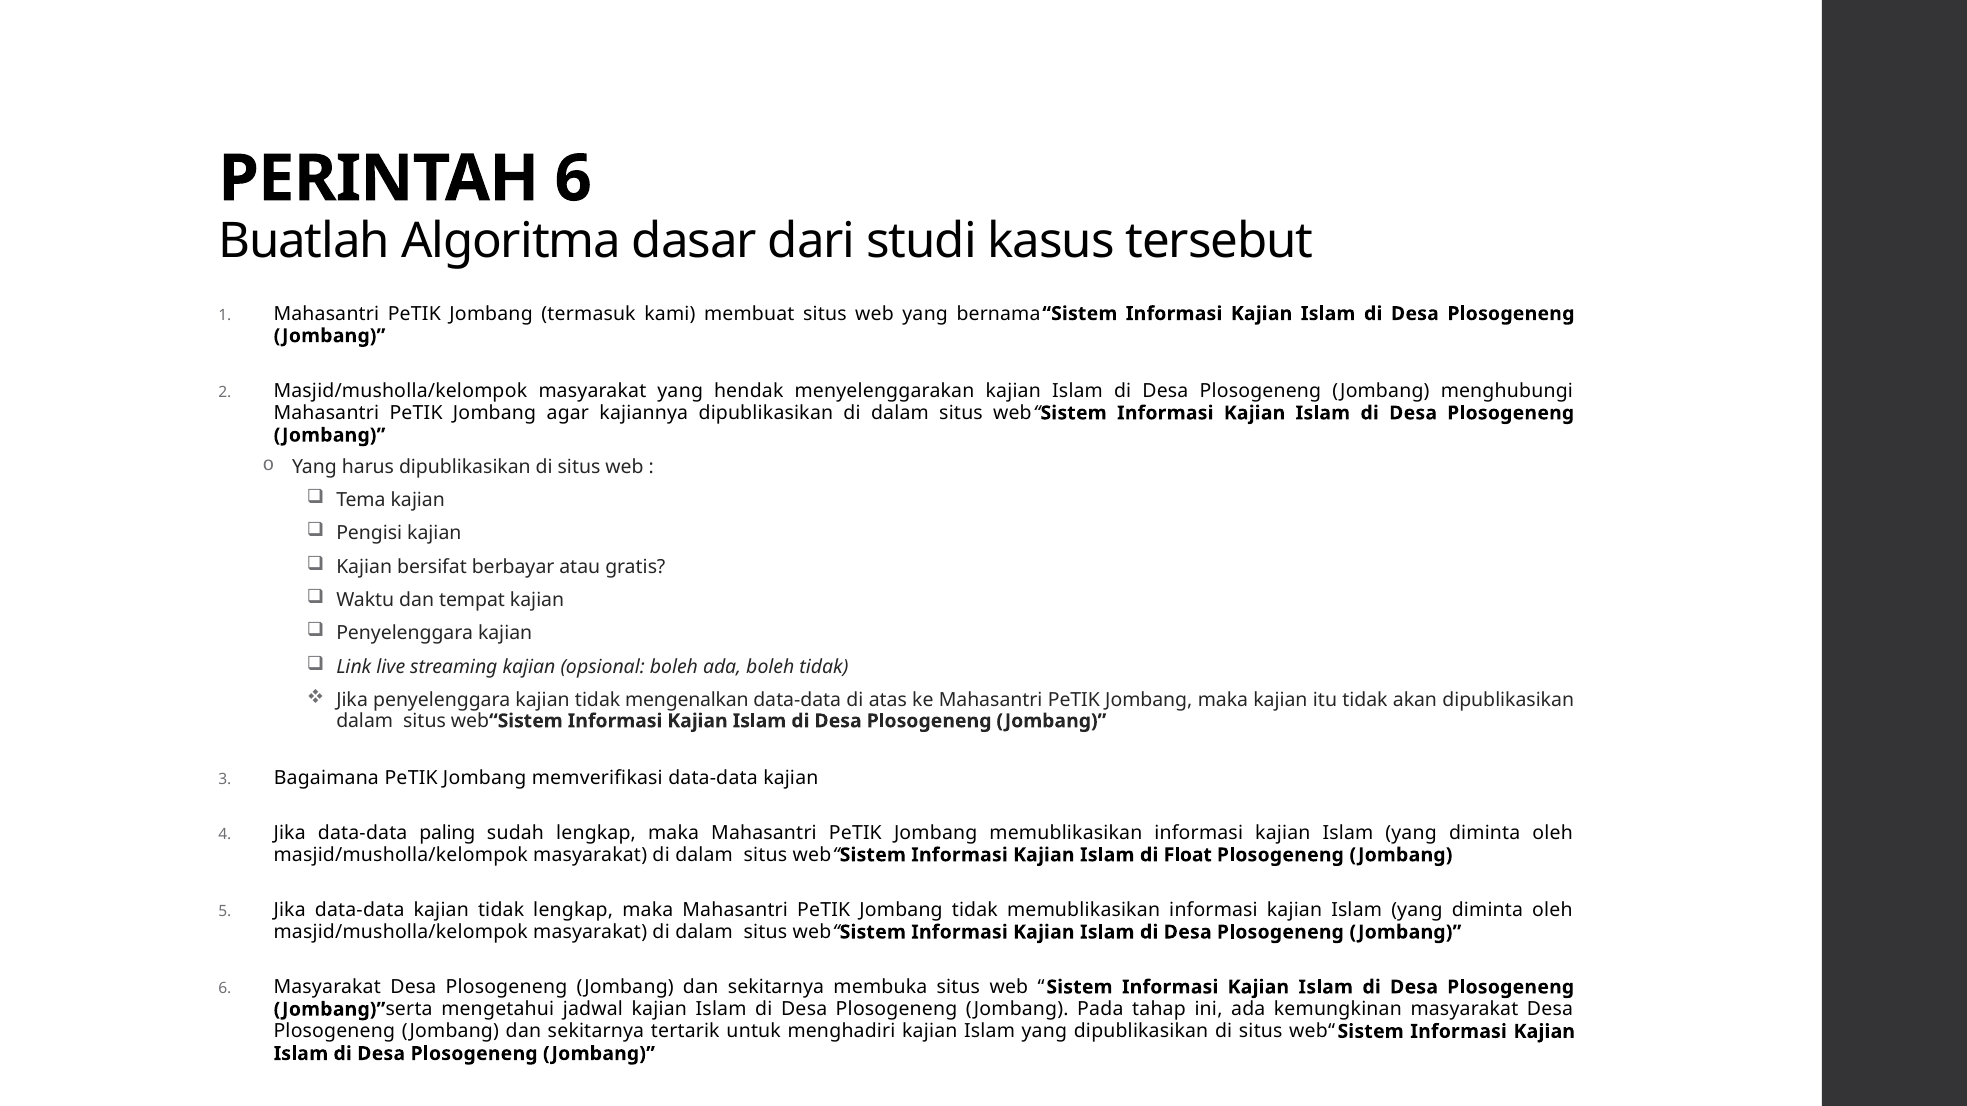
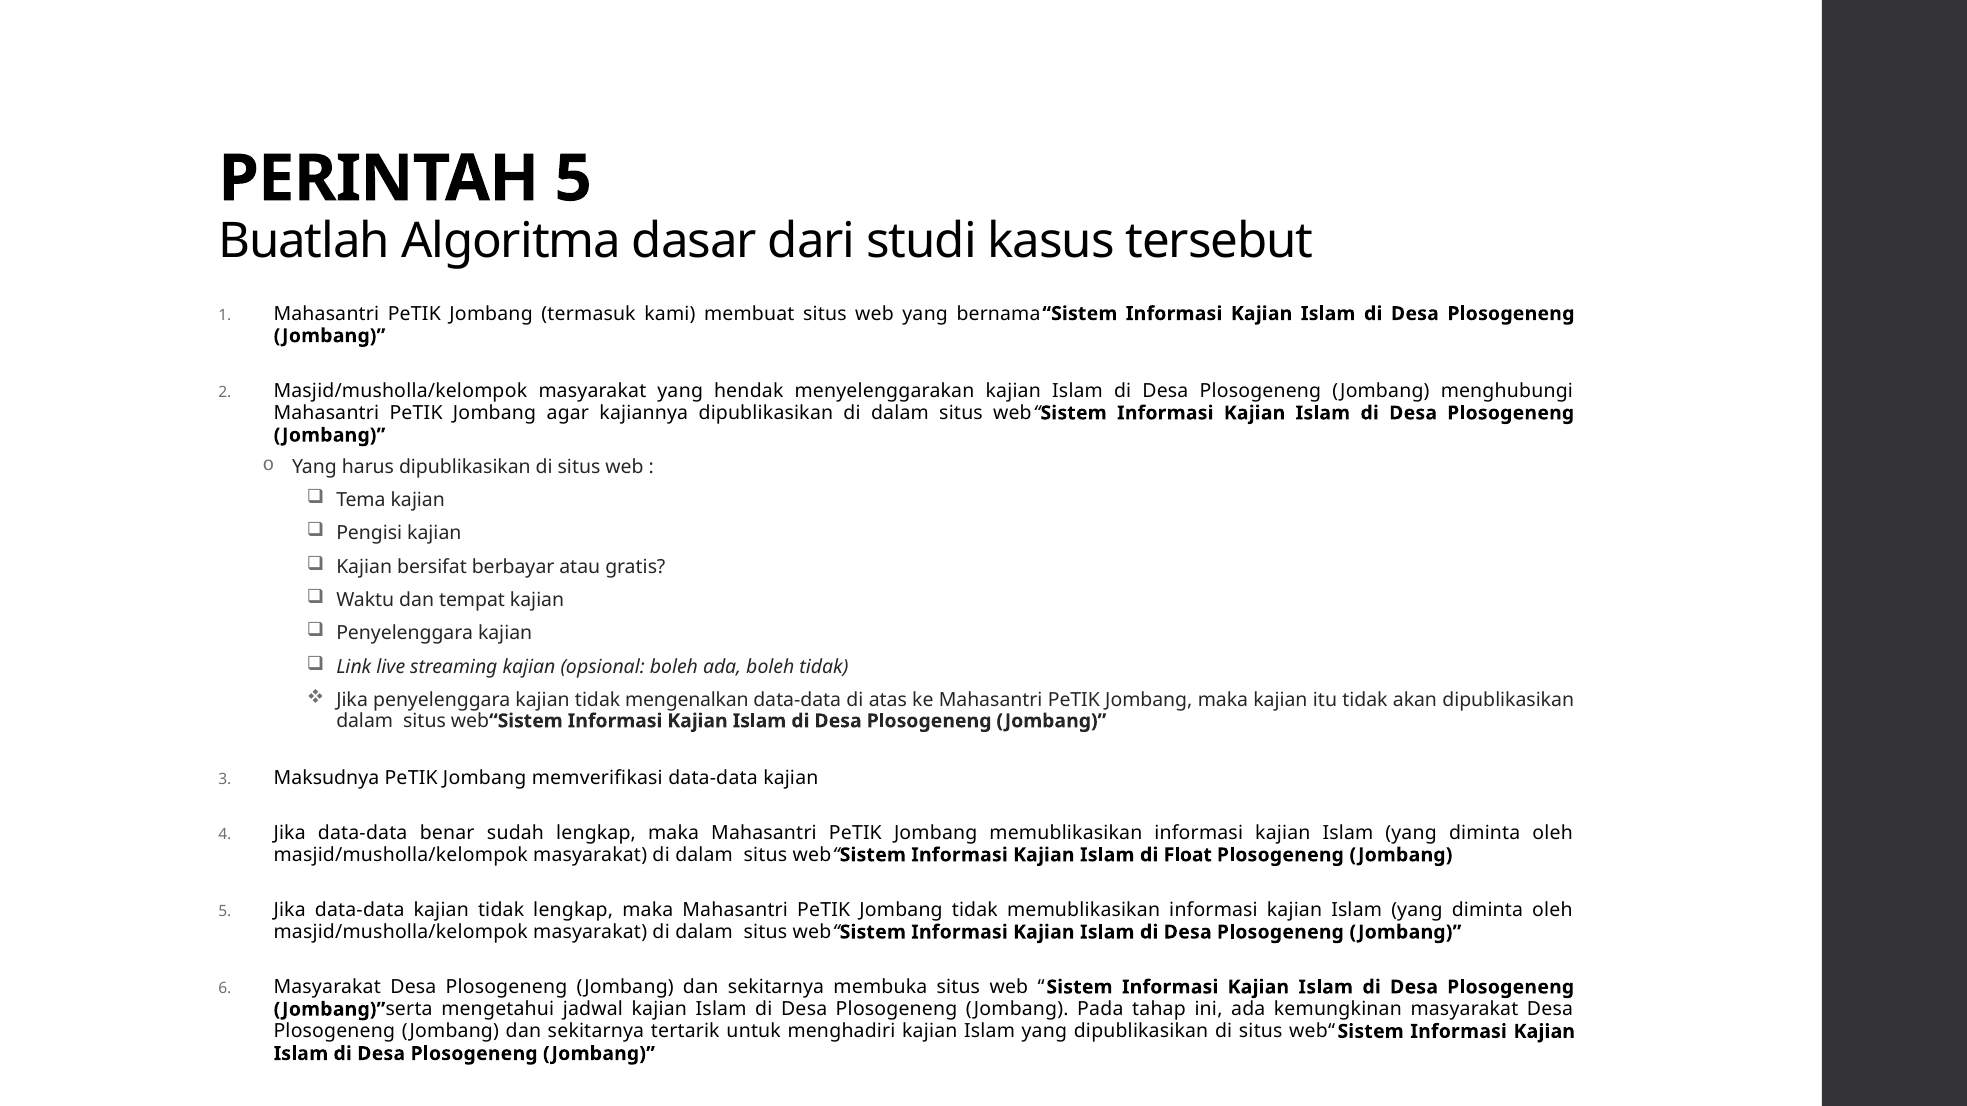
PERINTAH 6: 6 -> 5
Bagaimana: Bagaimana -> Maksudnya
paling: paling -> benar
